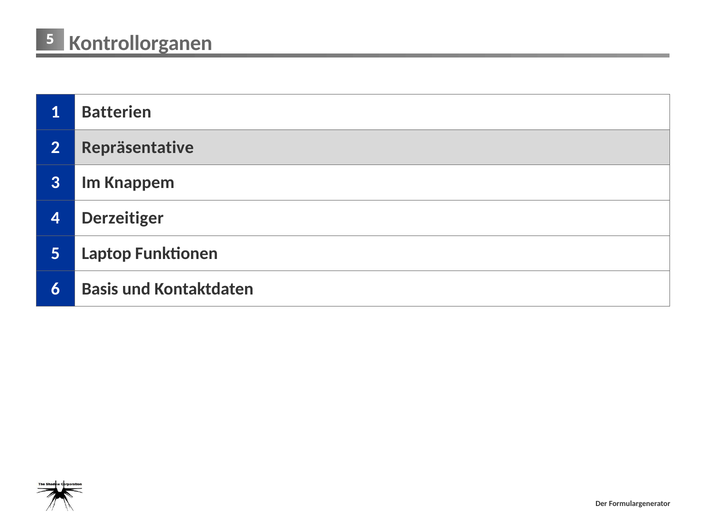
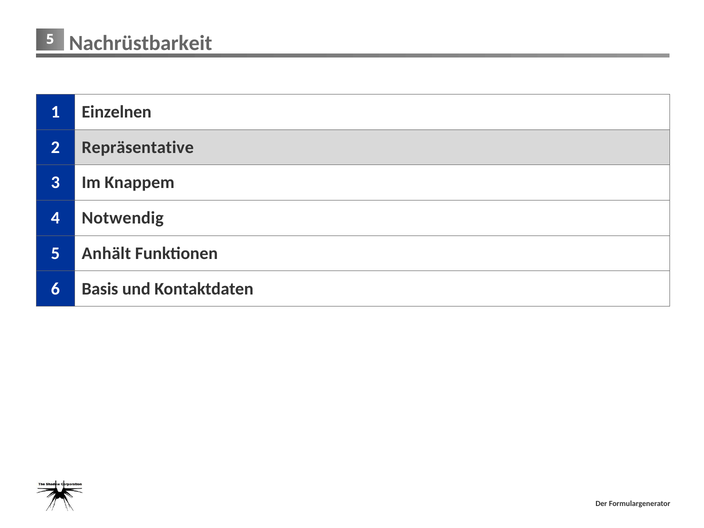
Kontrollorganen: Kontrollorganen -> Nachrüstbarkeit
Batterien: Batterien -> Einzelnen
Derzeitiger: Derzeitiger -> Notwendig
Laptop: Laptop -> Anhält
